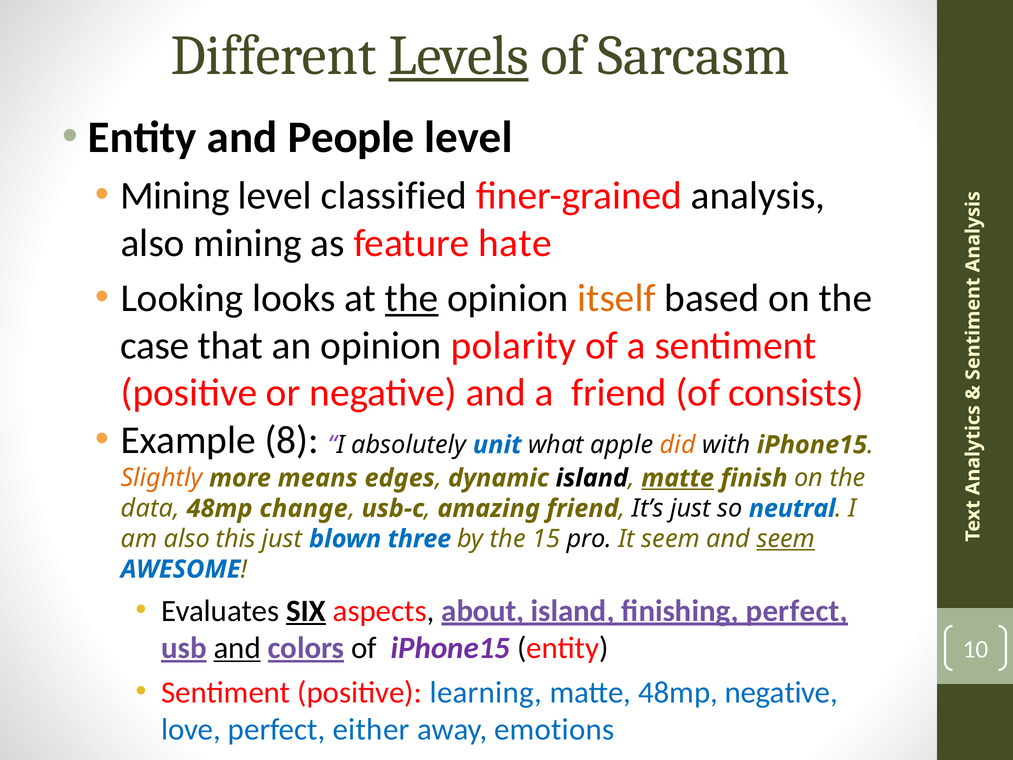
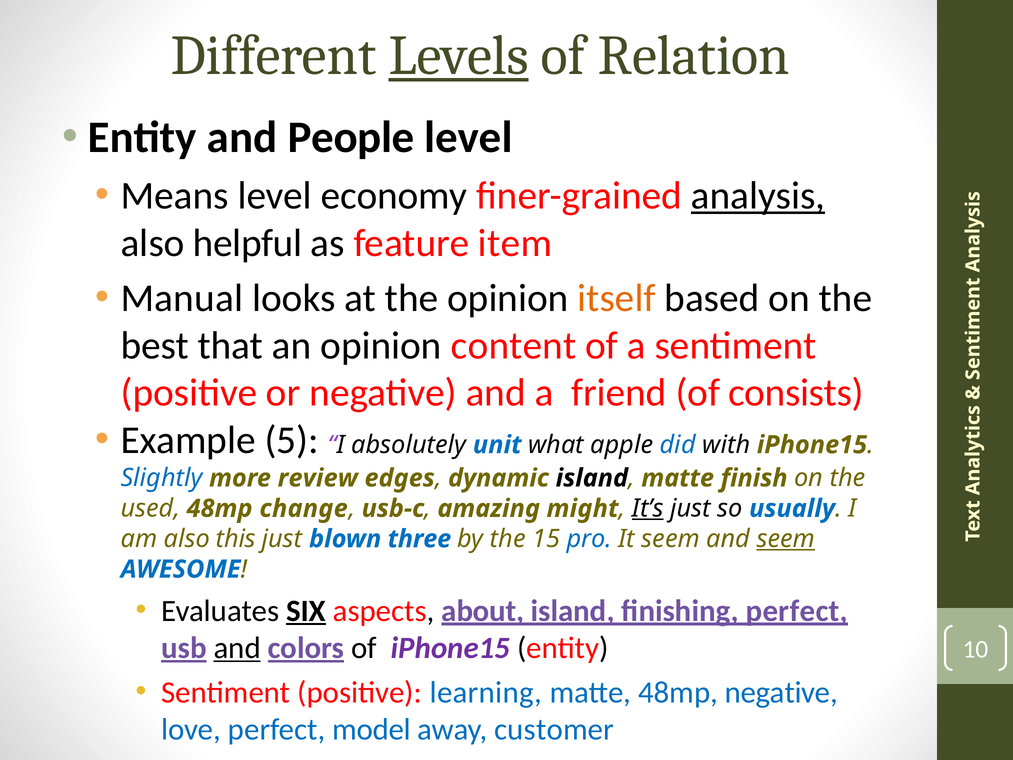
Sarcasm: Sarcasm -> Relation
Mining at (175, 196): Mining -> Means
classified: classified -> economy
analysis underline: none -> present
also mining: mining -> helpful
hate: hate -> item
Looking: Looking -> Manual
the at (412, 298) underline: present -> none
case: case -> best
polarity: polarity -> content
8: 8 -> 5
did colour: orange -> blue
Slightly colour: orange -> blue
means: means -> review
matte at (678, 478) underline: present -> none
data: data -> used
amazing friend: friend -> might
It’s underline: none -> present
neutral: neutral -> usually
pro colour: black -> blue
either: either -> model
emotions: emotions -> customer
